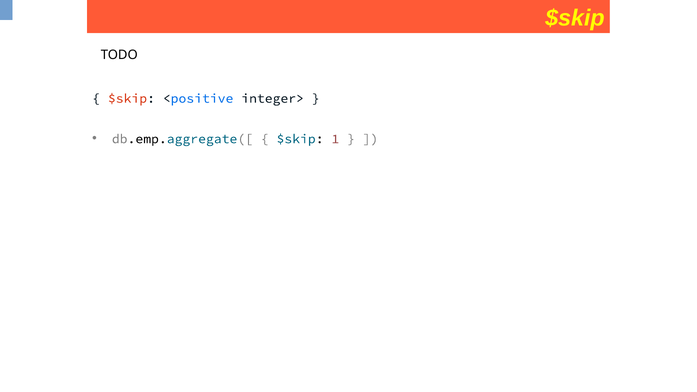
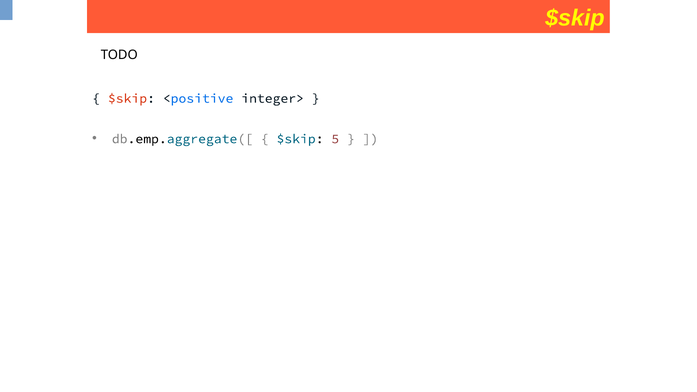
1: 1 -> 5
